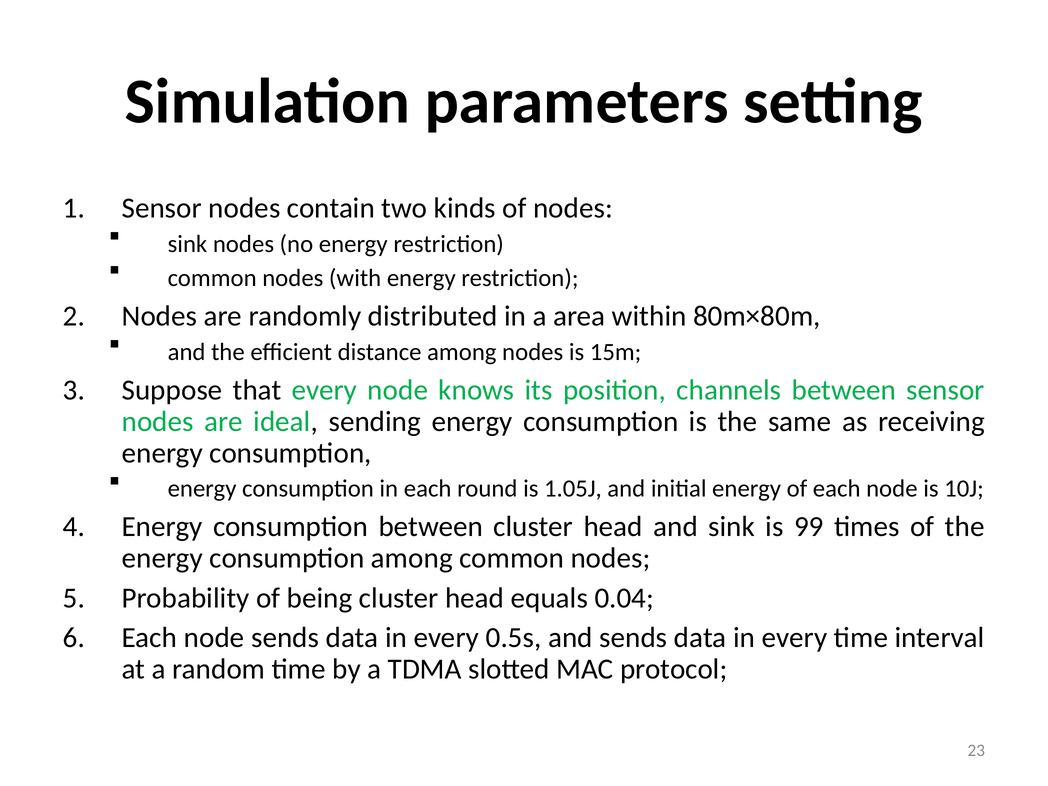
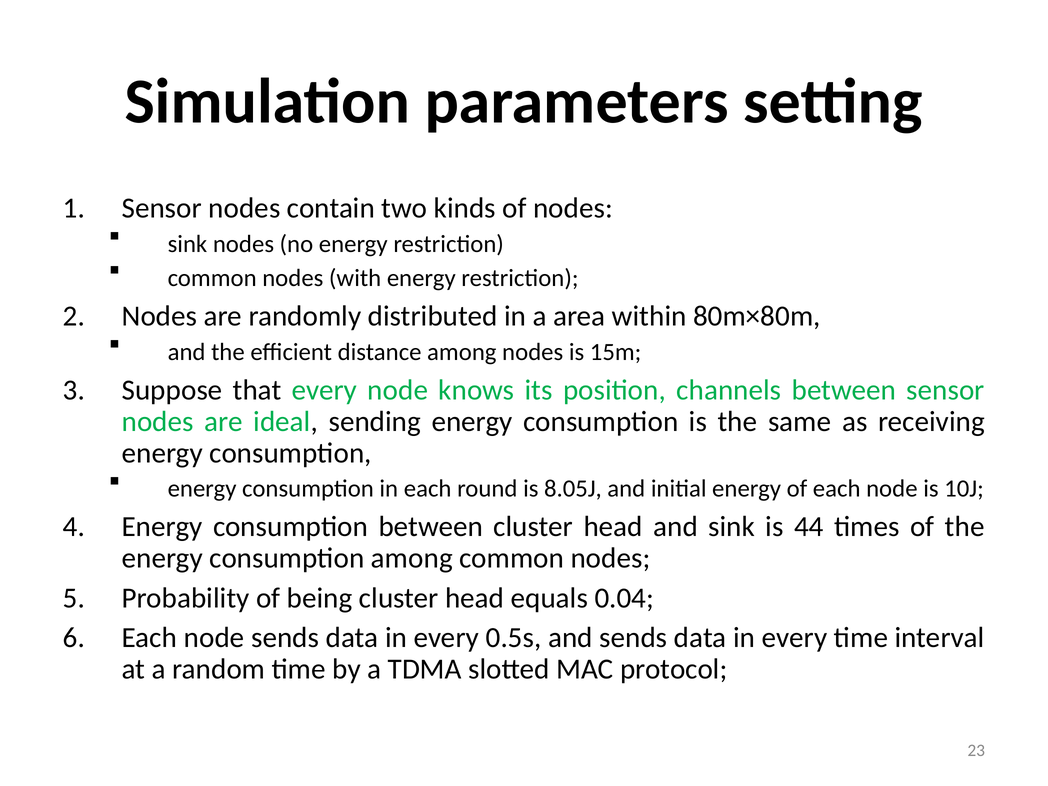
1.05J: 1.05J -> 8.05J
99: 99 -> 44
